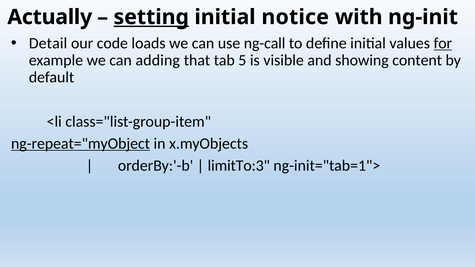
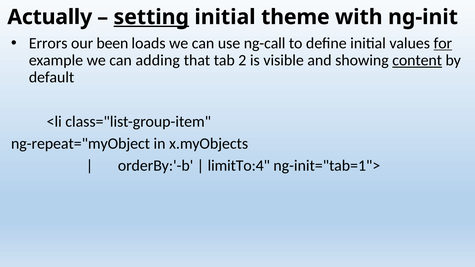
notice: notice -> theme
Detail: Detail -> Errors
code: code -> been
5: 5 -> 2
content underline: none -> present
ng-repeat="myObject underline: present -> none
limitTo:3: limitTo:3 -> limitTo:4
